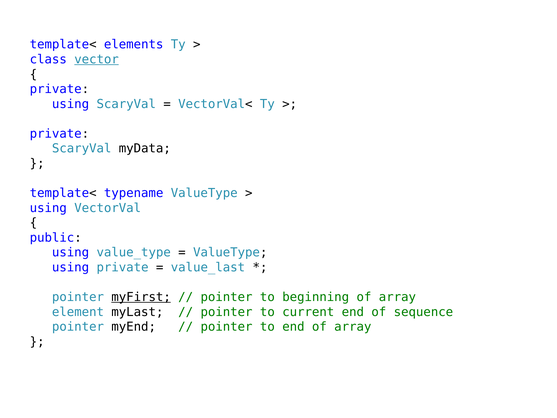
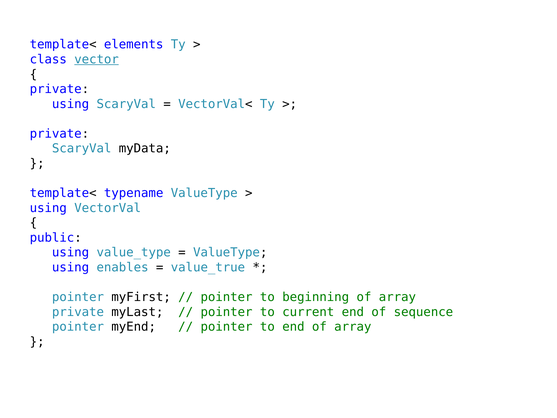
using private: private -> enables
value_last: value_last -> value_true
myFirst underline: present -> none
element at (78, 312): element -> private
